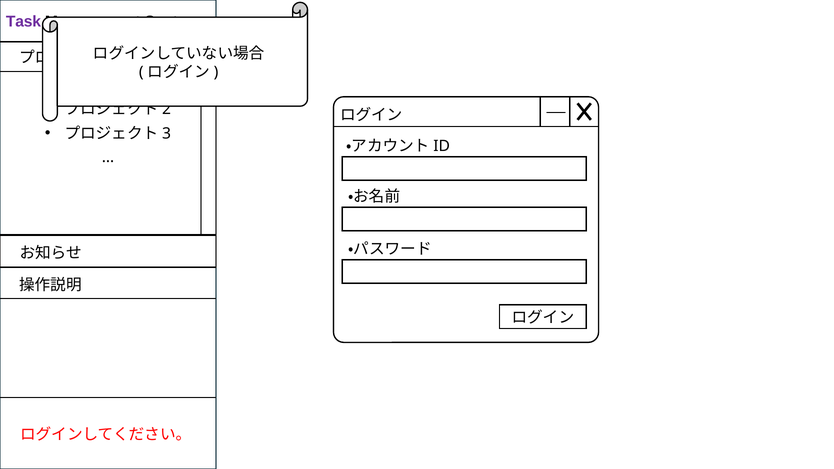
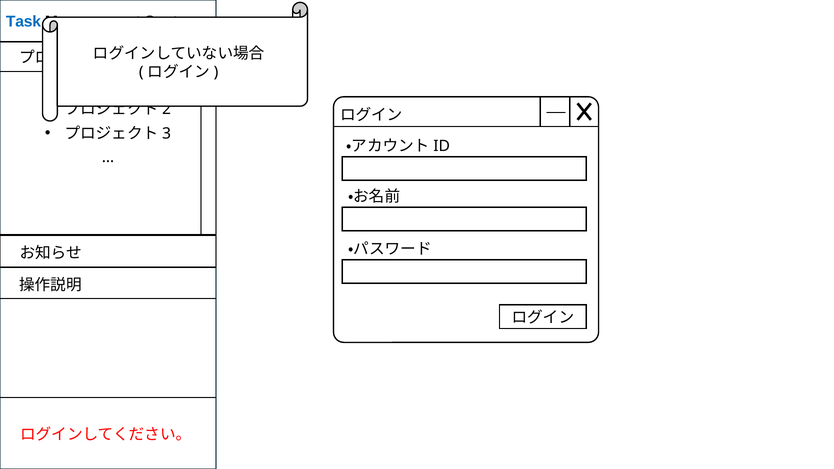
Task colour: purple -> blue
